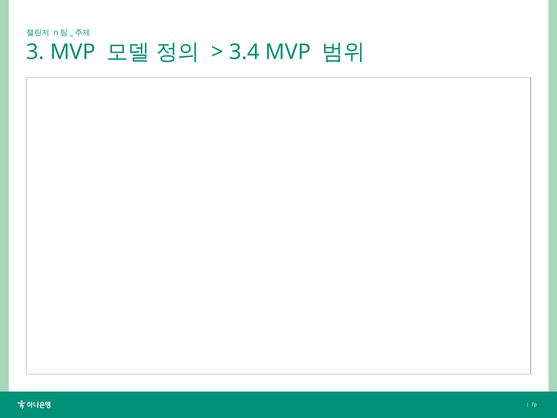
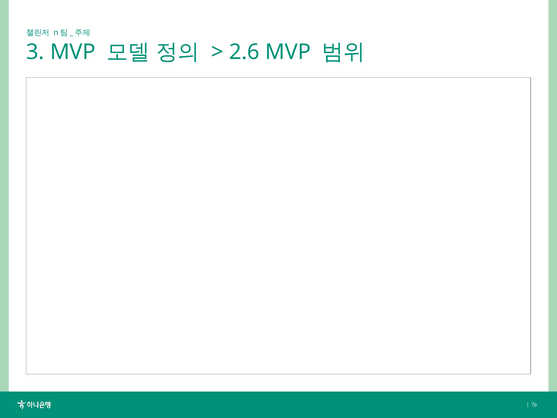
3.4: 3.4 -> 2.6
